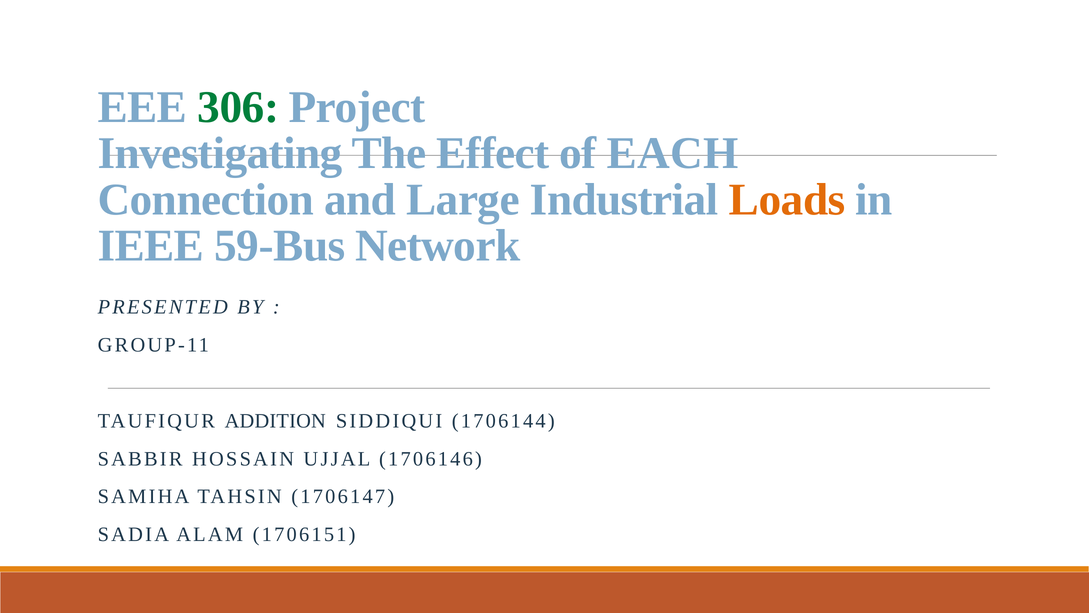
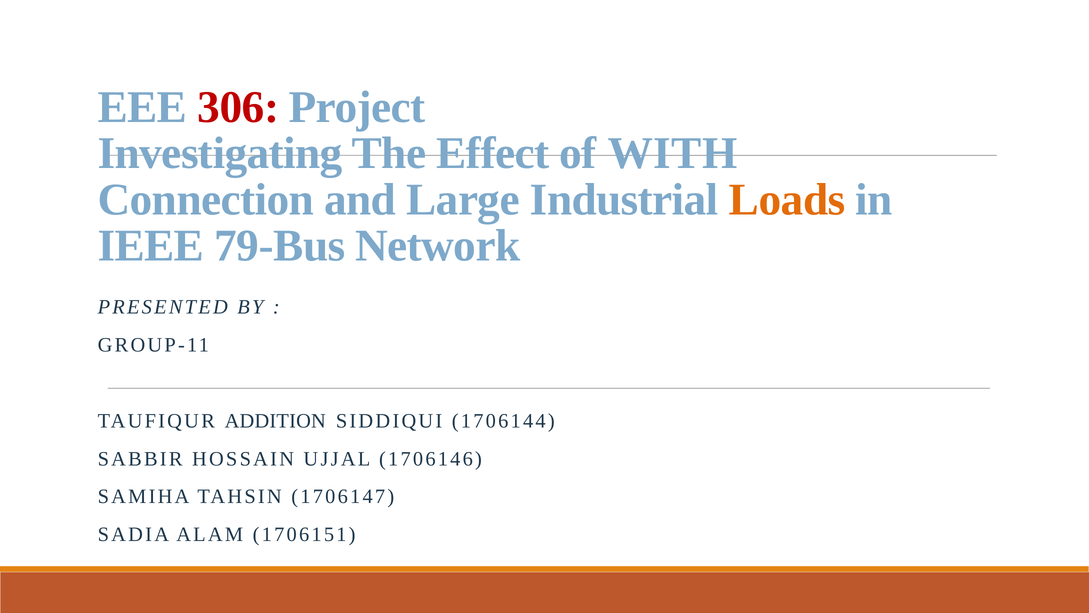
306 colour: green -> red
EACH: EACH -> WITH
59-Bus: 59-Bus -> 79-Bus
